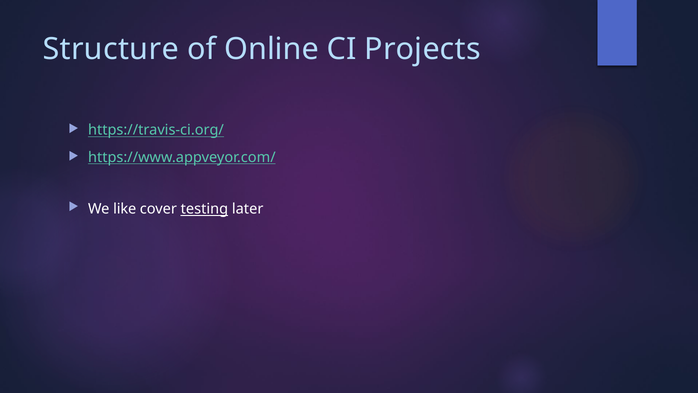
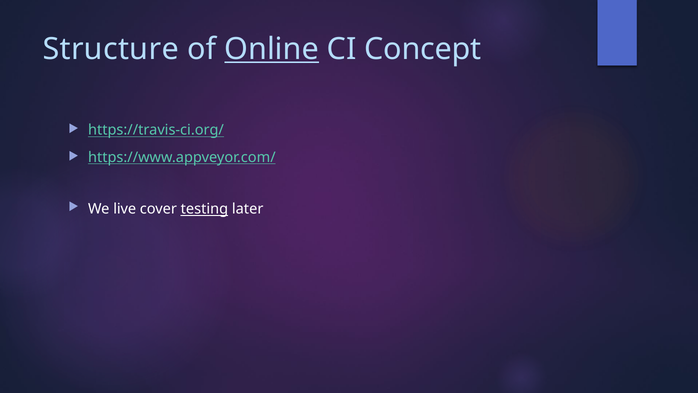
Online underline: none -> present
Projects: Projects -> Concept
like: like -> live
